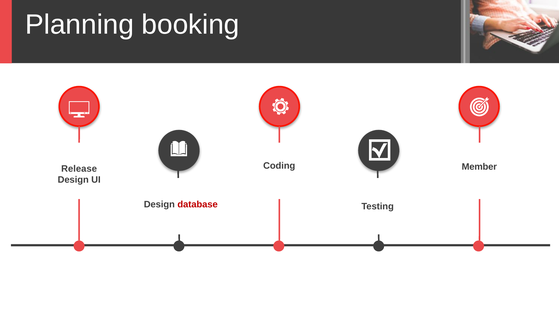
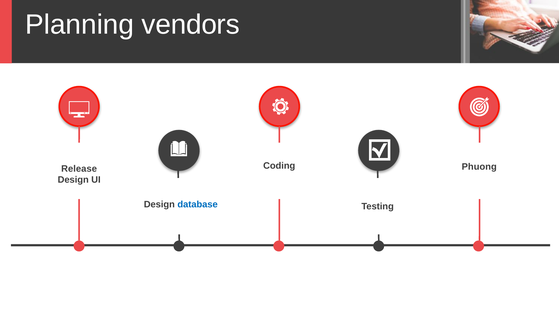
booking: booking -> vendors
Member: Member -> Phuong
database colour: red -> blue
